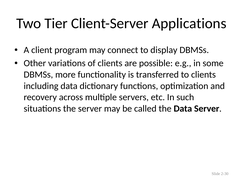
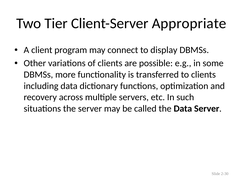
Applications: Applications -> Appropriate
